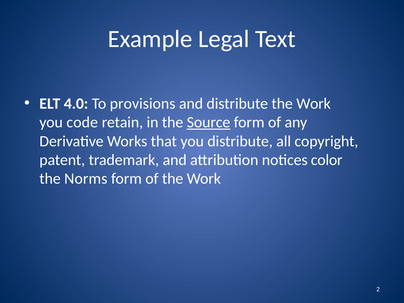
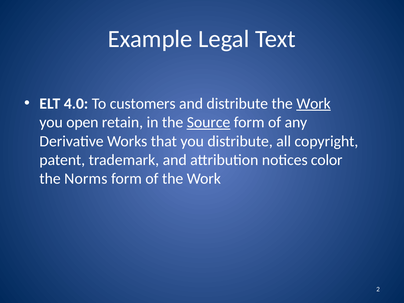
provisions: provisions -> customers
Work at (314, 104) underline: none -> present
code: code -> open
